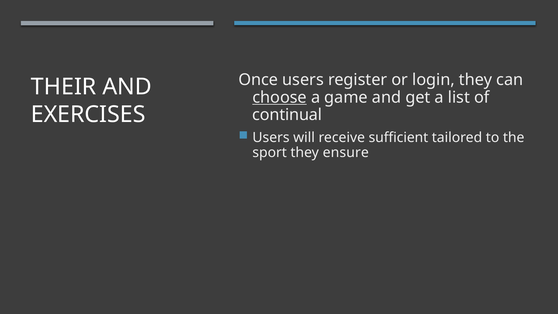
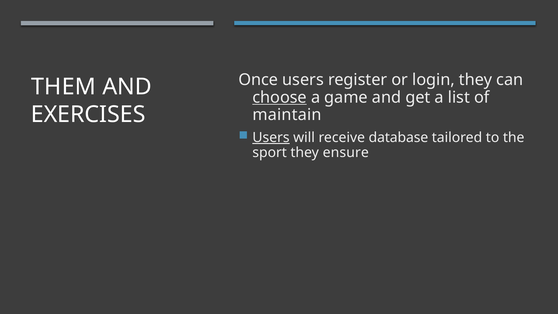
THEIR: THEIR -> THEM
continual: continual -> maintain
Users at (271, 137) underline: none -> present
sufficient: sufficient -> database
